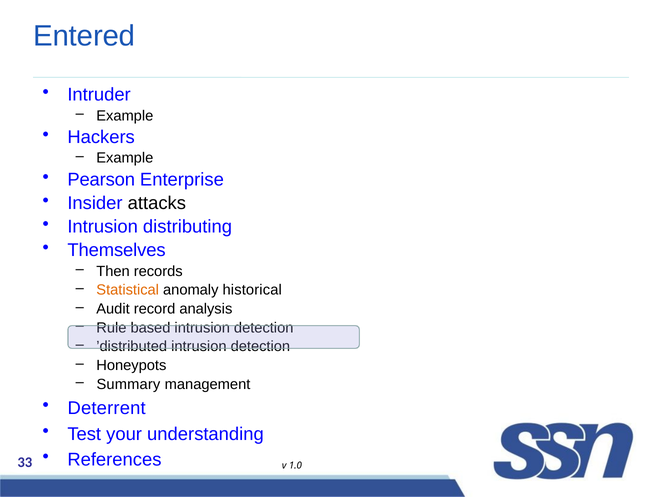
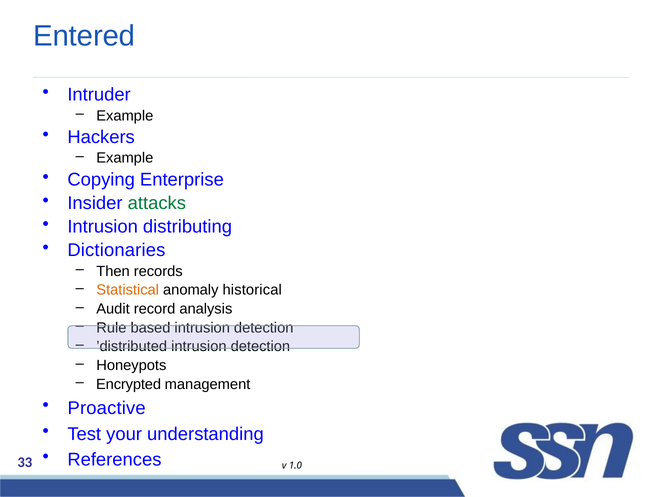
Pearson: Pearson -> Copying
attacks colour: black -> green
Themselves: Themselves -> Dictionaries
Summary: Summary -> Encrypted
Deterrent: Deterrent -> Proactive
